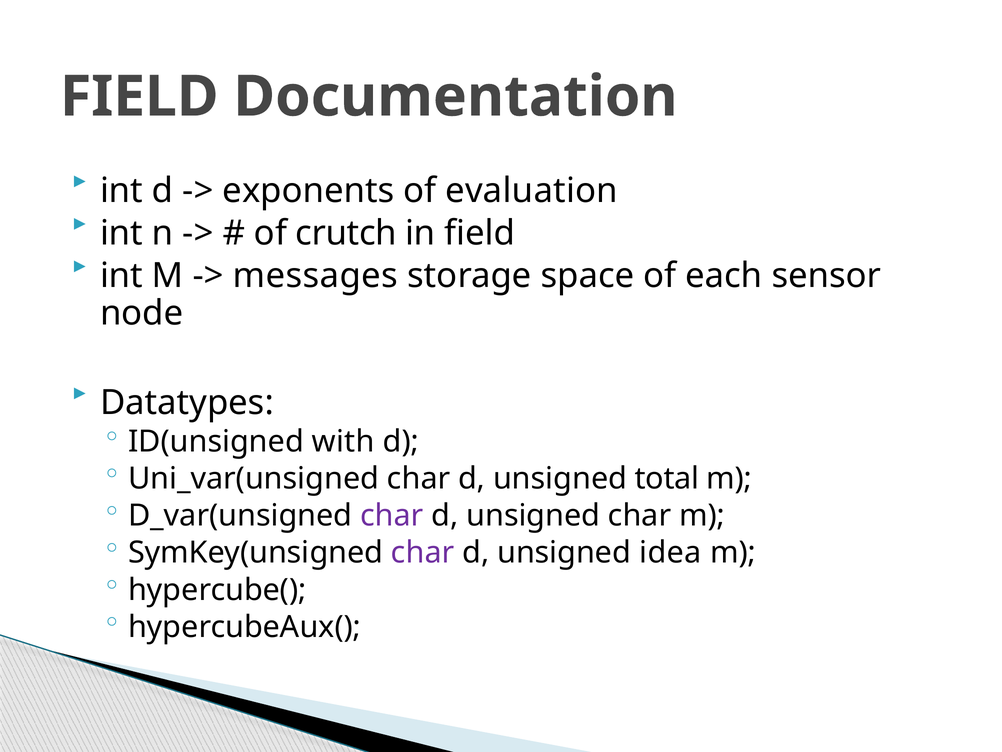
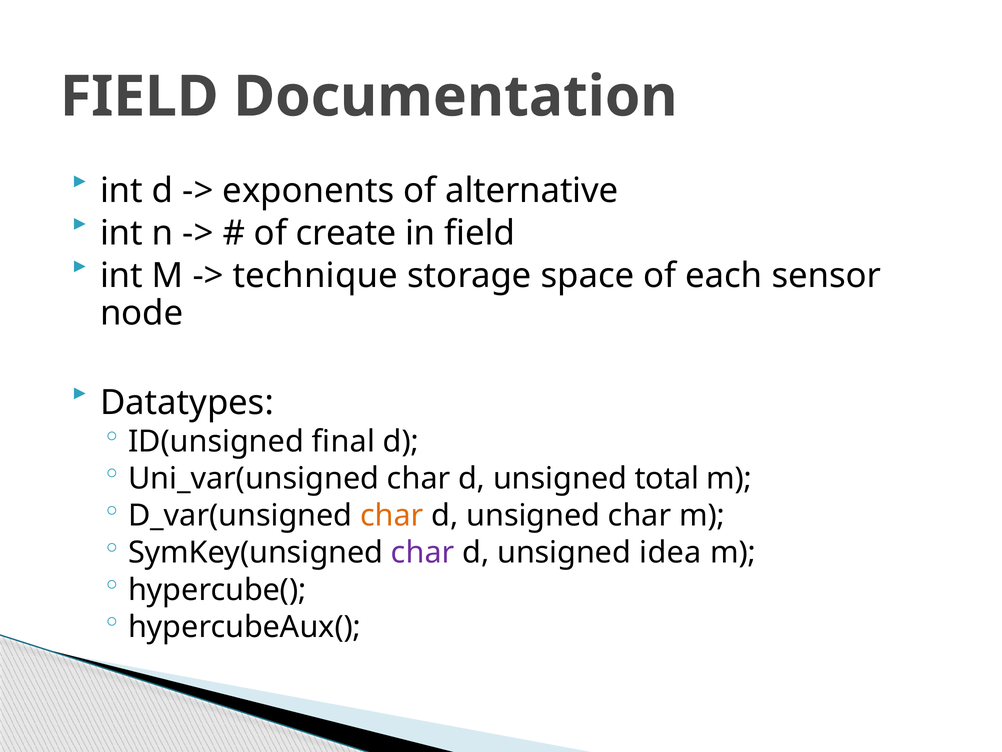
evaluation: evaluation -> alternative
crutch: crutch -> create
messages: messages -> technique
with: with -> final
char at (392, 515) colour: purple -> orange
